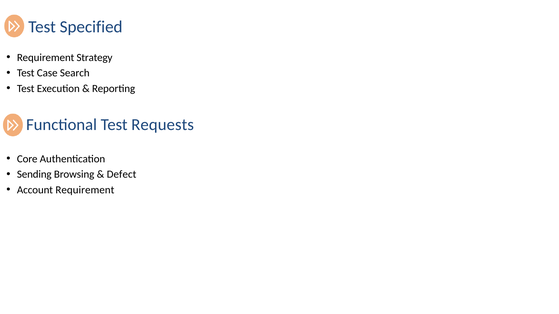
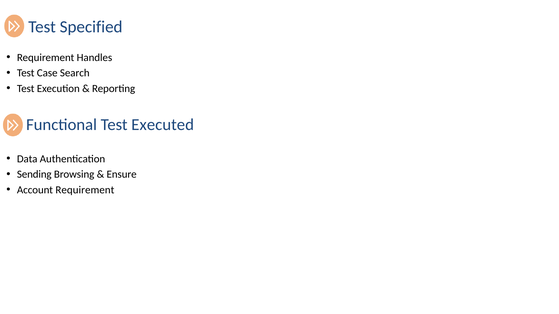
Strategy: Strategy -> Handles
Requests: Requests -> Executed
Core: Core -> Data
Defect: Defect -> Ensure
